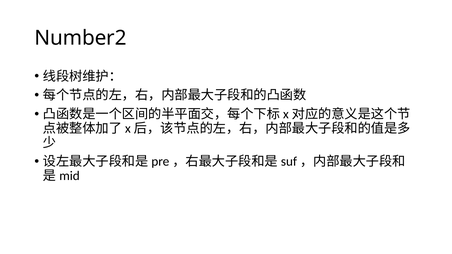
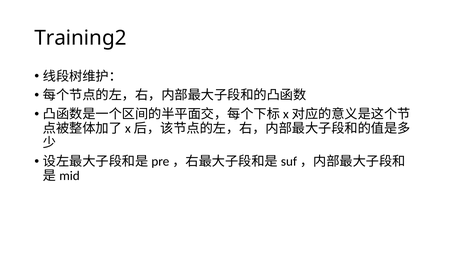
Number2: Number2 -> Training2
